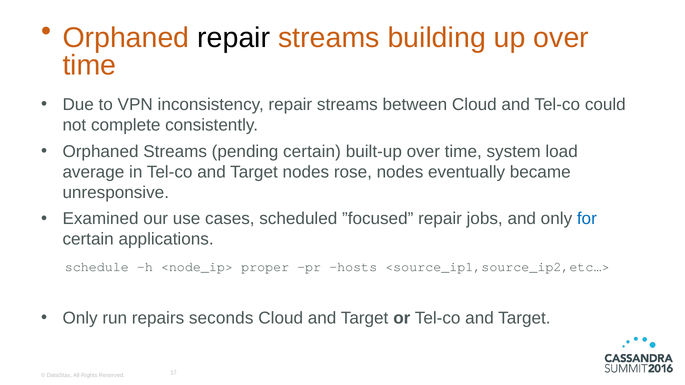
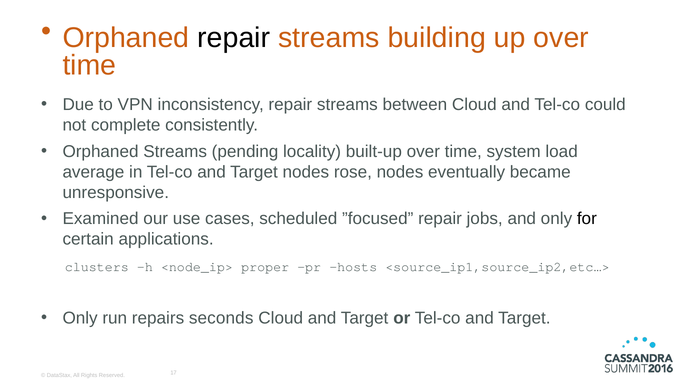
pending certain: certain -> locality
for colour: blue -> black
schedule: schedule -> clusters
